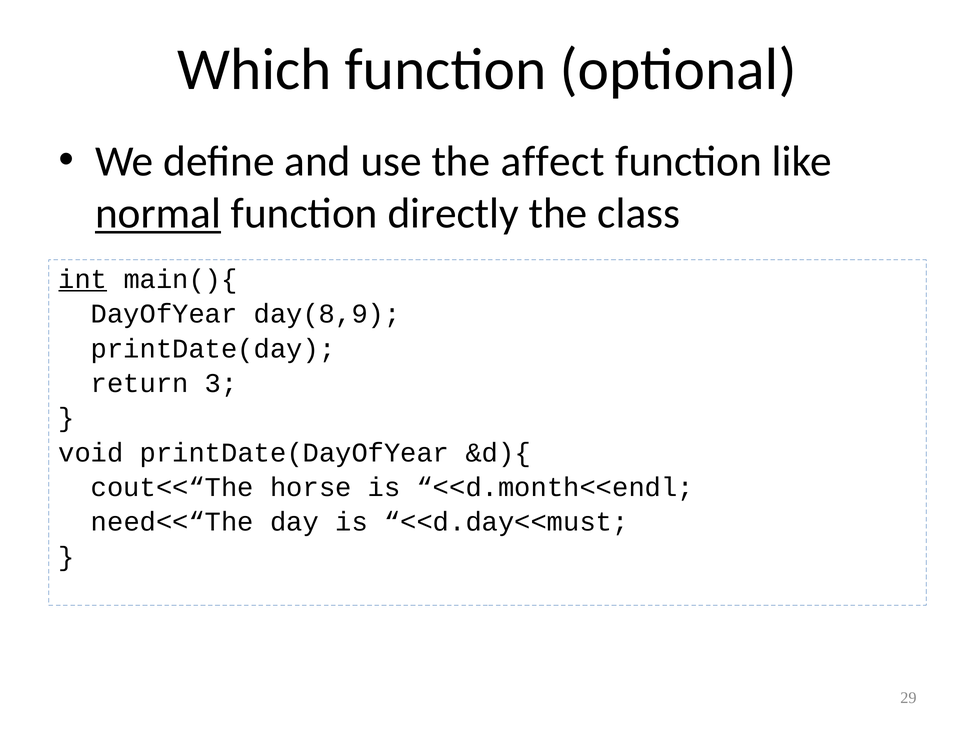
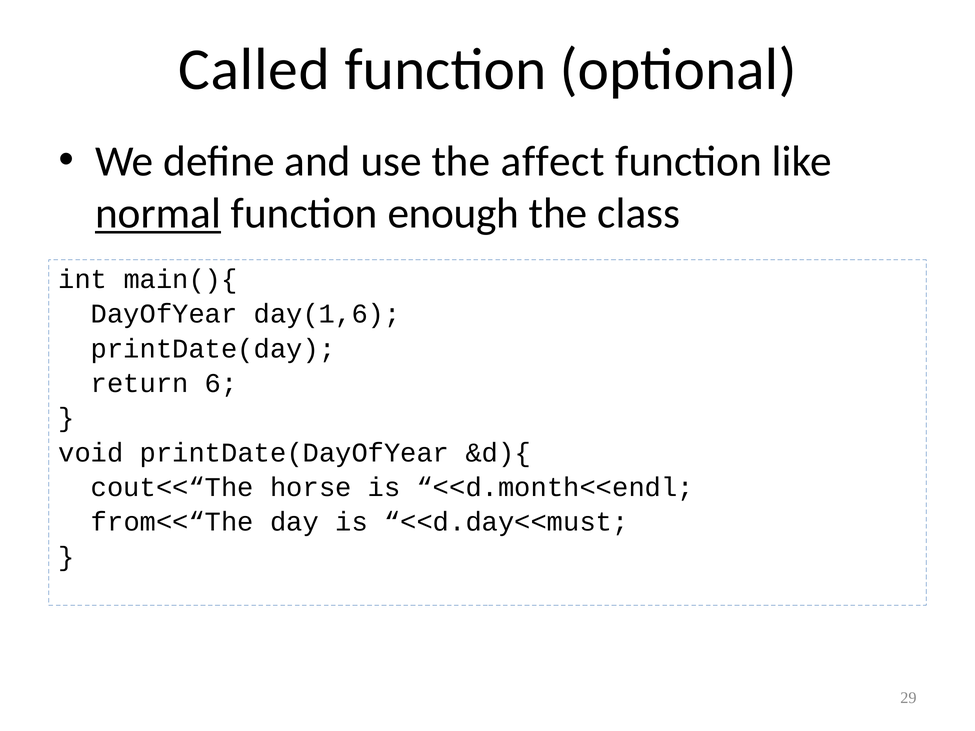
Which: Which -> Called
directly: directly -> enough
int underline: present -> none
day(8,9: day(8,9 -> day(1,6
3: 3 -> 6
need<<“The: need<<“The -> from<<“The
